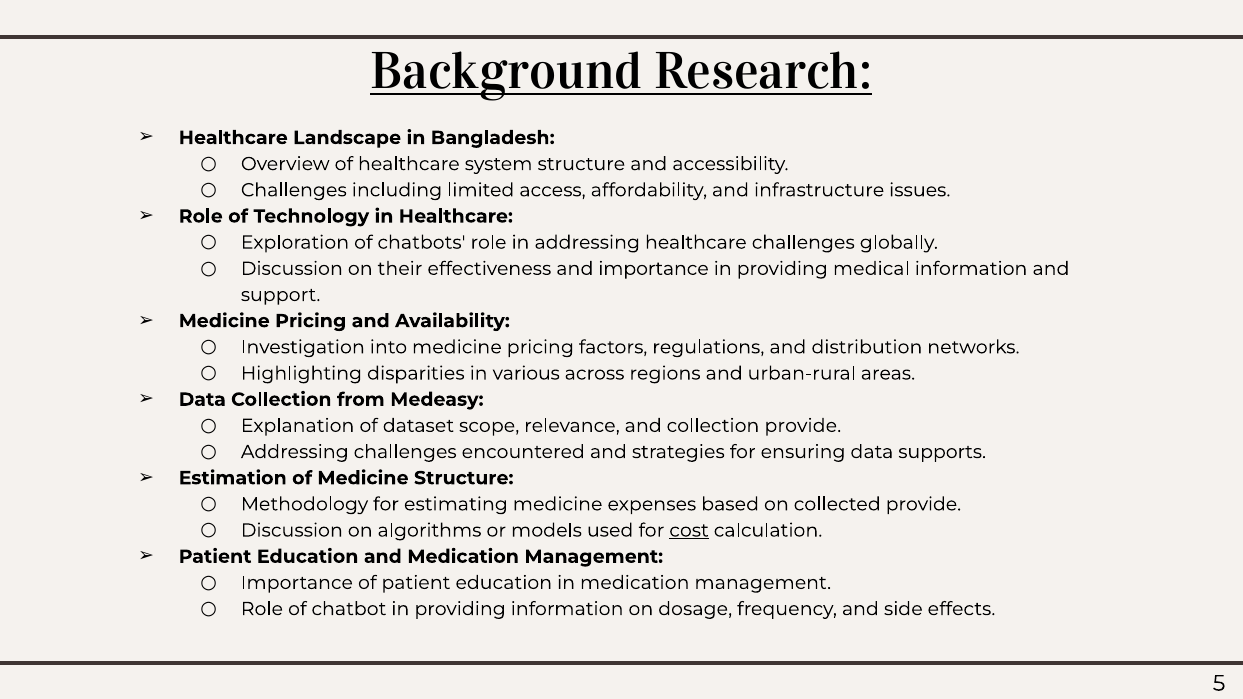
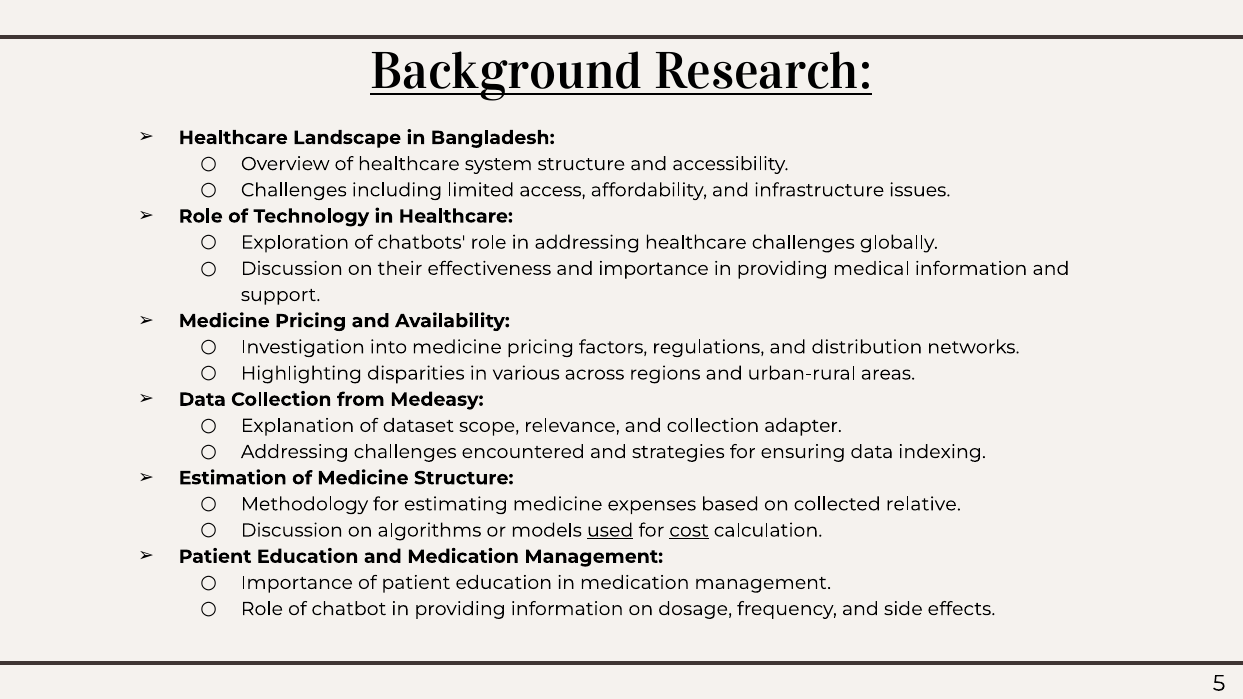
collection provide: provide -> adapter
supports: supports -> indexing
collected provide: provide -> relative
used underline: none -> present
